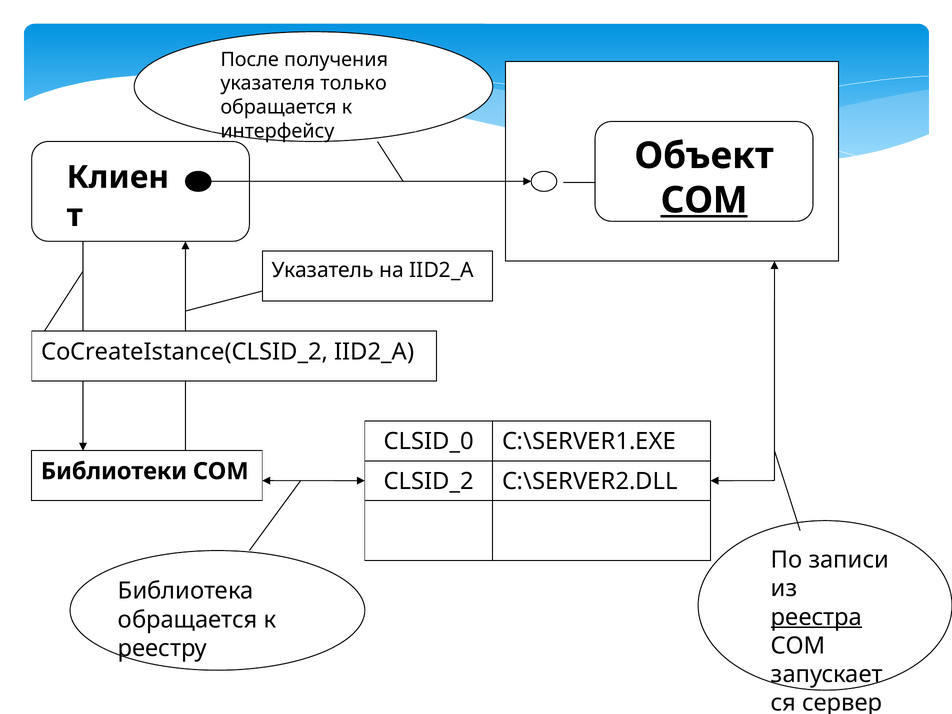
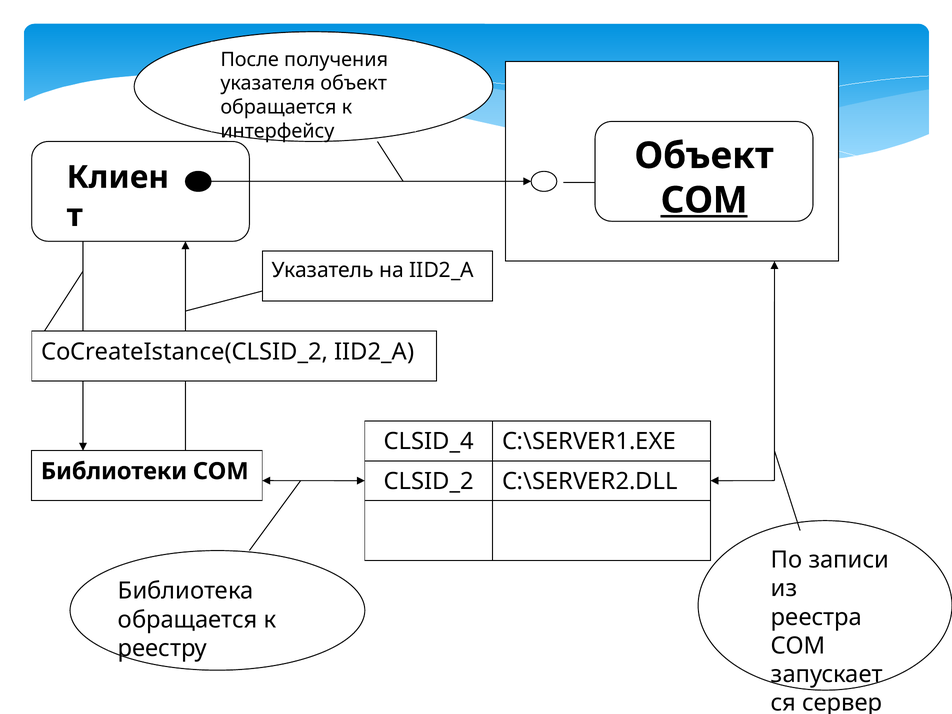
указателя только: только -> объект
CLSID_0: CLSID_0 -> CLSID_4
реестра underline: present -> none
